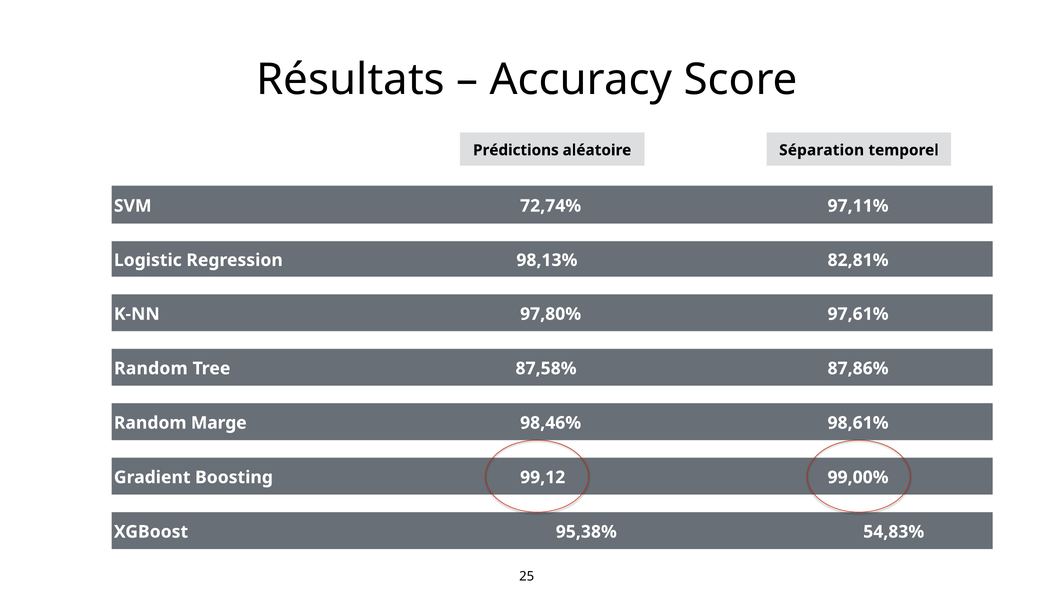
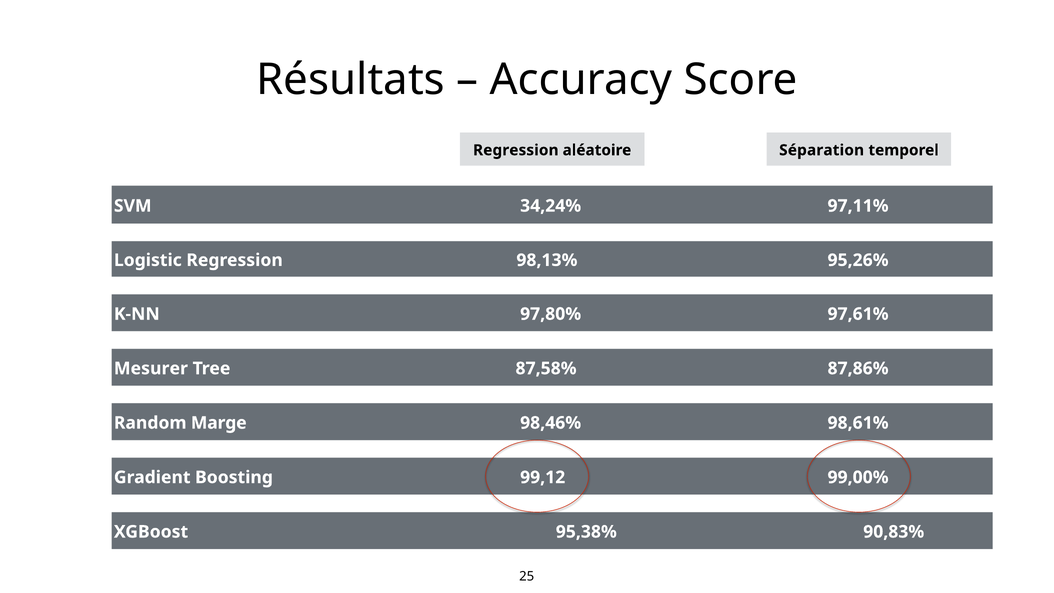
Prédictions at (516, 150): Prédictions -> Regression
72,74%: 72,74% -> 34,24%
82,81%: 82,81% -> 95,26%
Random at (151, 368): Random -> Mesurer
54,83%: 54,83% -> 90,83%
